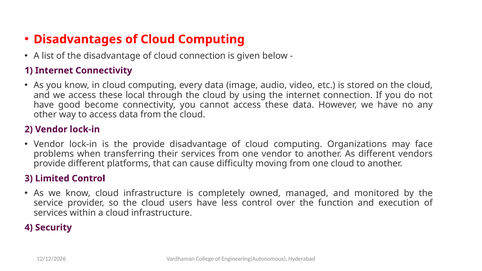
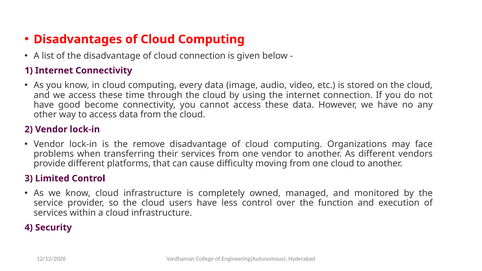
local: local -> time
the provide: provide -> remove
